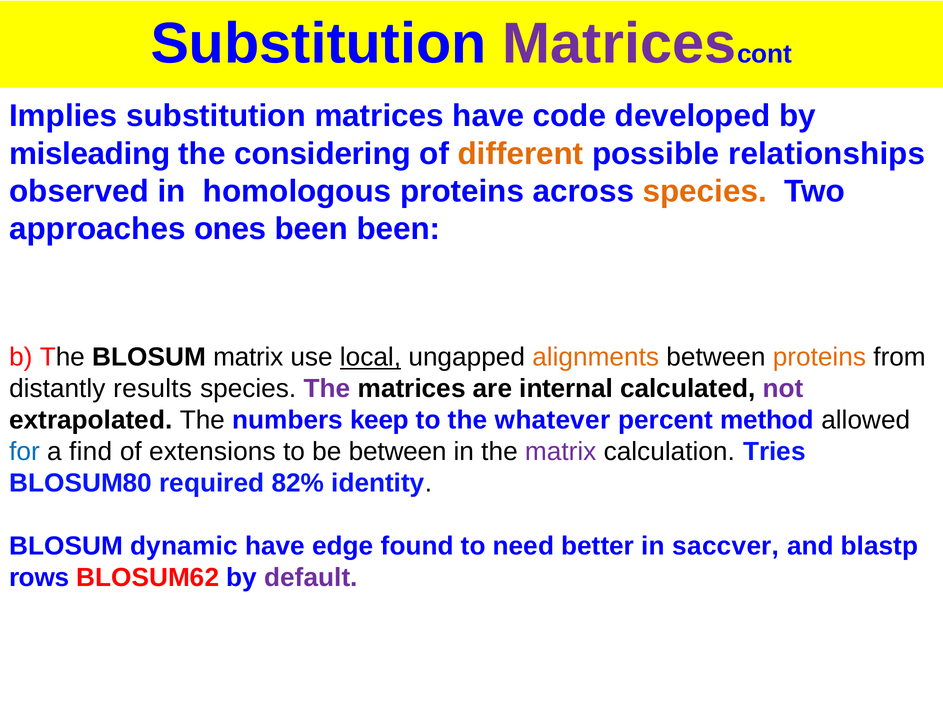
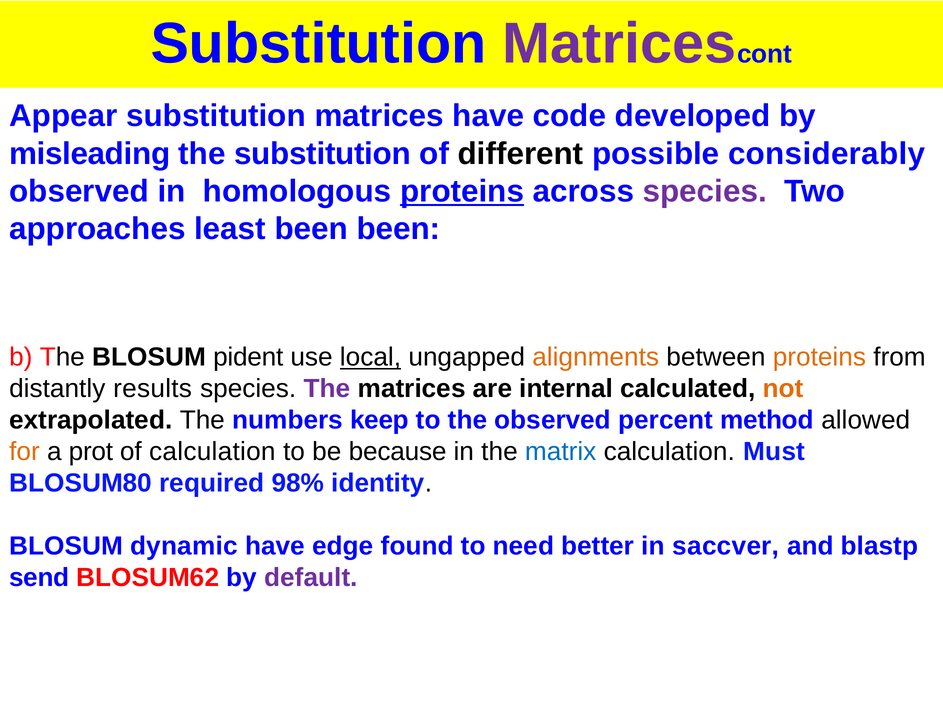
Implies: Implies -> Appear
the considering: considering -> substitution
different colour: orange -> black
relationships: relationships -> considerably
proteins at (462, 191) underline: none -> present
species at (705, 191) colour: orange -> purple
ones: ones -> least
BLOSUM matrix: matrix -> pident
not colour: purple -> orange
the whatever: whatever -> observed
for colour: blue -> orange
find: find -> prot
of extensions: extensions -> calculation
be between: between -> because
matrix at (561, 452) colour: purple -> blue
Tries: Tries -> Must
82%: 82% -> 98%
rows: rows -> send
